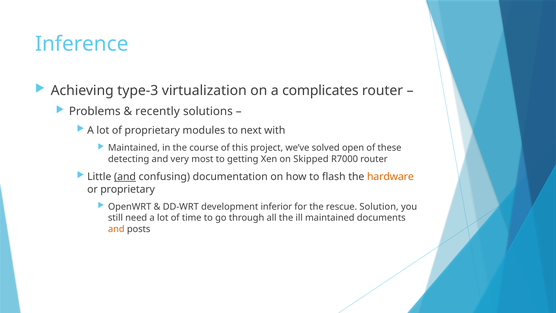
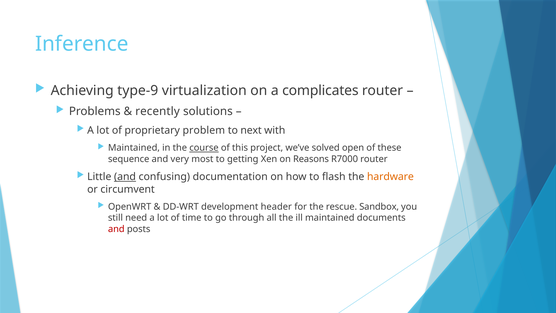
type-3: type-3 -> type-9
modules: modules -> problem
course underline: none -> present
detecting: detecting -> sequence
Skipped: Skipped -> Reasons
or proprietary: proprietary -> circumvent
inferior: inferior -> header
Solution: Solution -> Sandbox
and at (116, 229) colour: orange -> red
